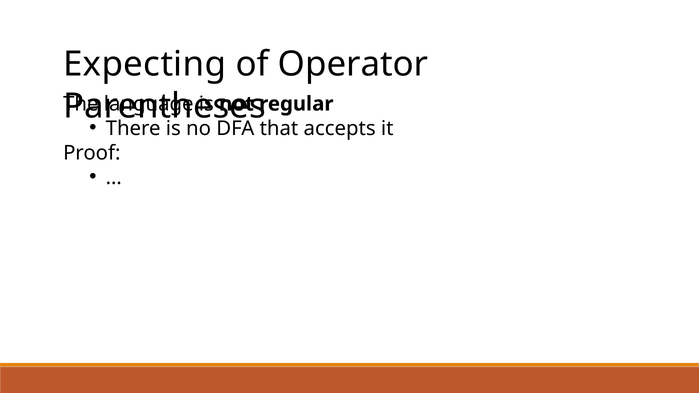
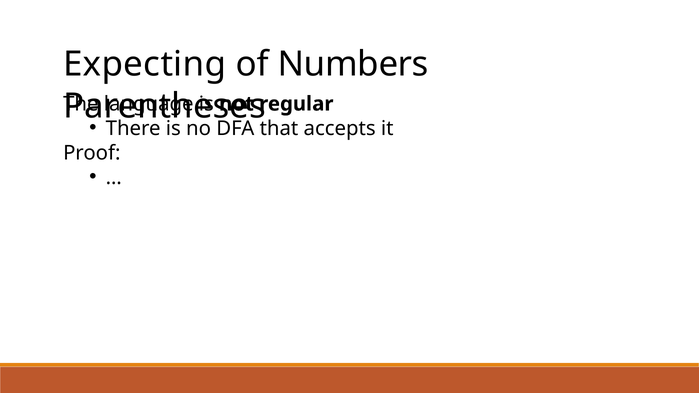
Operator: Operator -> Numbers
